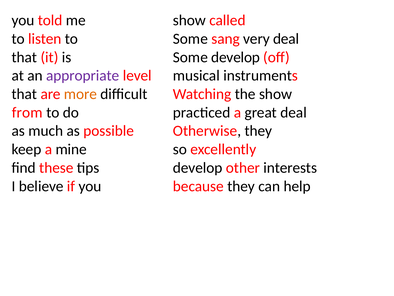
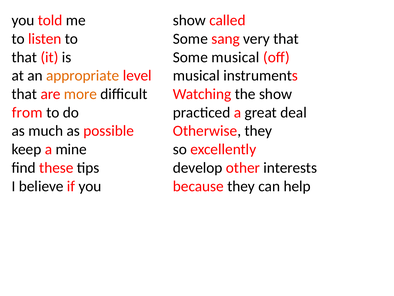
very deal: deal -> that
Some develop: develop -> musical
appropriate colour: purple -> orange
